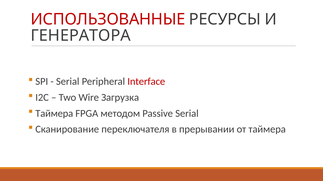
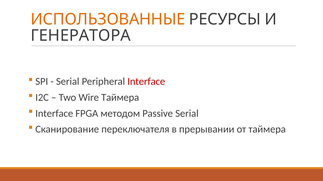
ИСПОЛЬЗОВАННЫЕ colour: red -> orange
Wire Загрузка: Загрузка -> Таймера
Таймера at (54, 114): Таймера -> Interface
